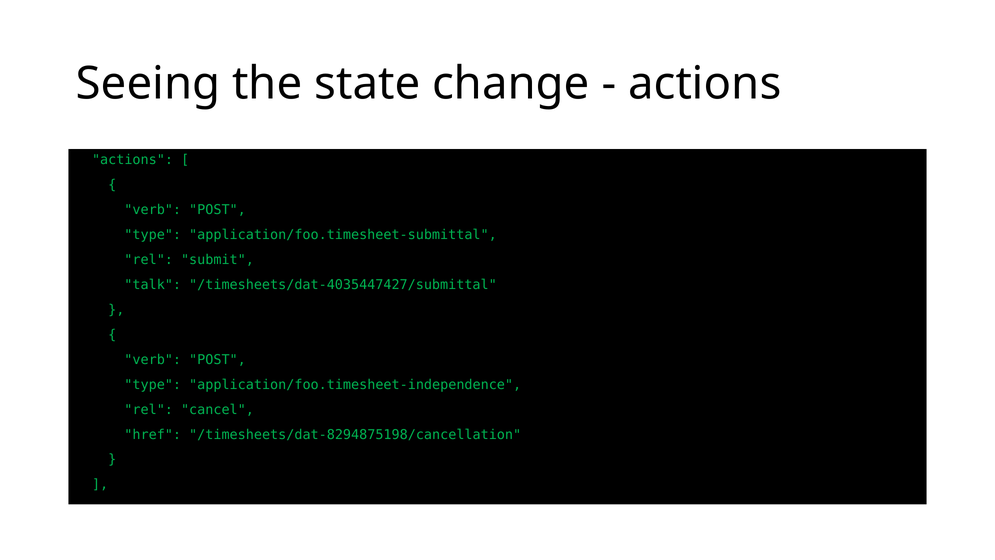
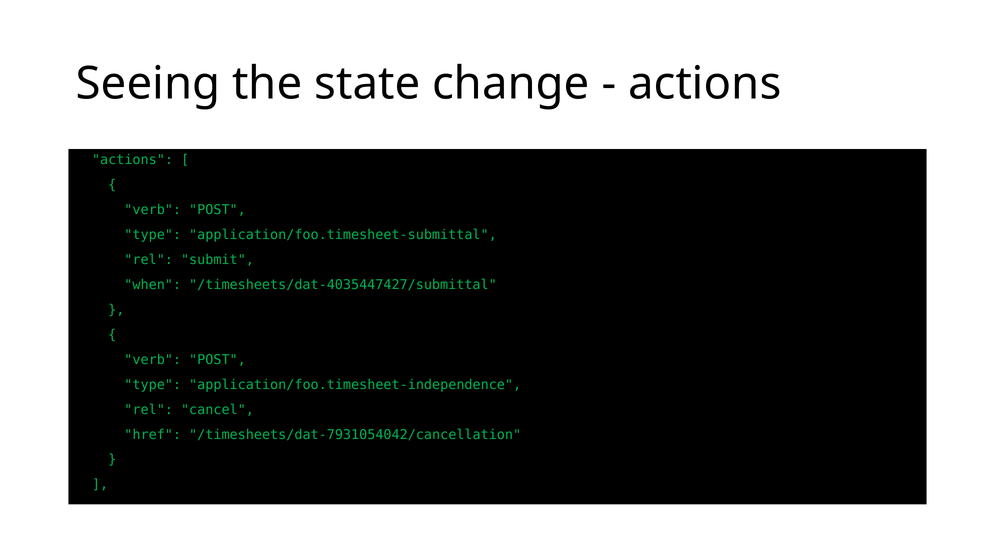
talk: talk -> when
/timesheets/dat-8294875198/cancellation: /timesheets/dat-8294875198/cancellation -> /timesheets/dat-7931054042/cancellation
